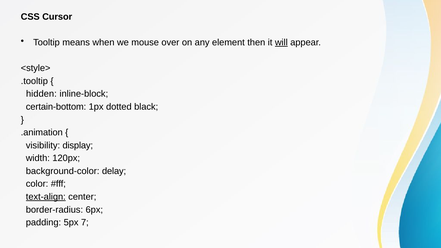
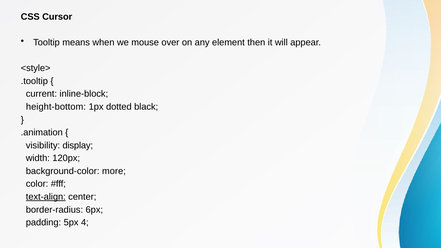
will underline: present -> none
hidden: hidden -> current
certain-bottom: certain-bottom -> height-bottom
delay: delay -> more
7: 7 -> 4
